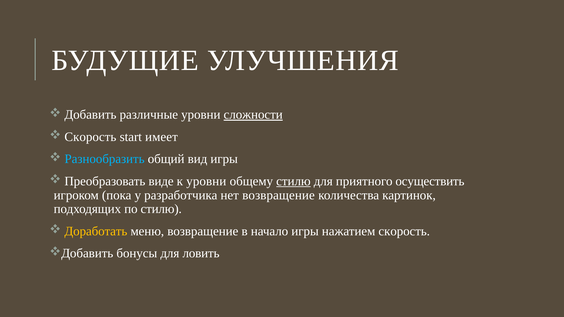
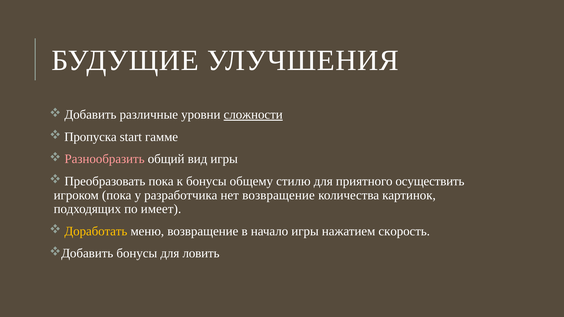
Скорость at (90, 137): Скорость -> Пропуска
имеет: имеет -> гамме
Разнообразить colour: light blue -> pink
Преобразовать виде: виде -> пока
к уровни: уровни -> бонусы
стилю at (293, 181) underline: present -> none
по стилю: стилю -> имеет
